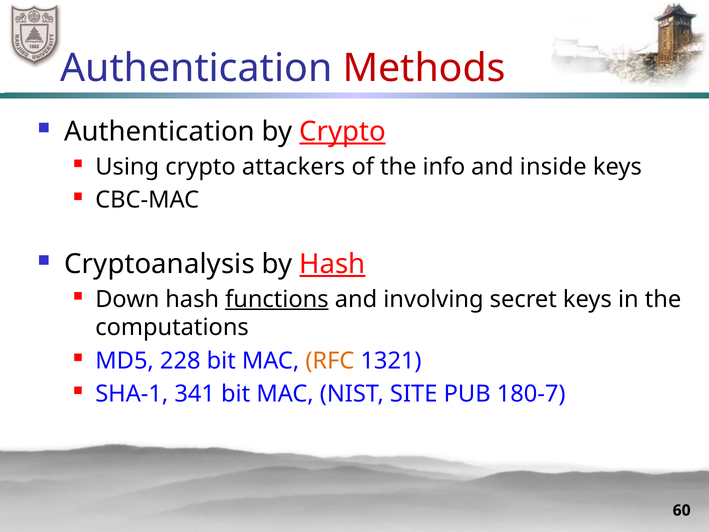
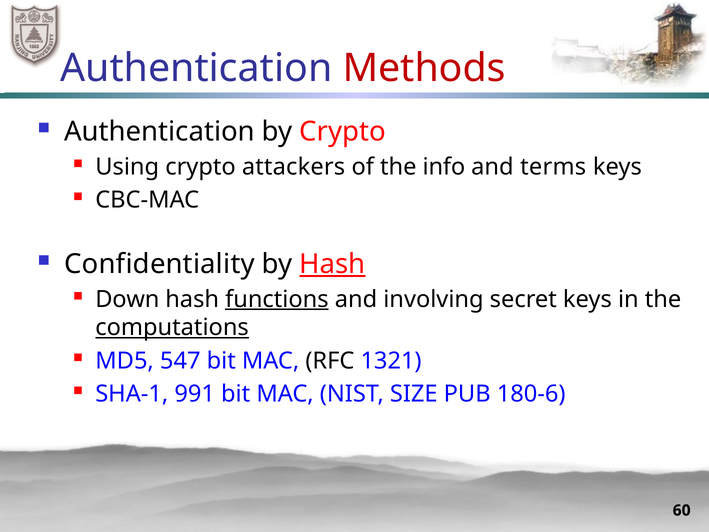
Crypto at (343, 132) underline: present -> none
inside: inside -> terms
Cryptoanalysis: Cryptoanalysis -> Confidentiality
computations underline: none -> present
228: 228 -> 547
RFC colour: orange -> black
341: 341 -> 991
SITE: SITE -> SIZE
180-7: 180-7 -> 180-6
